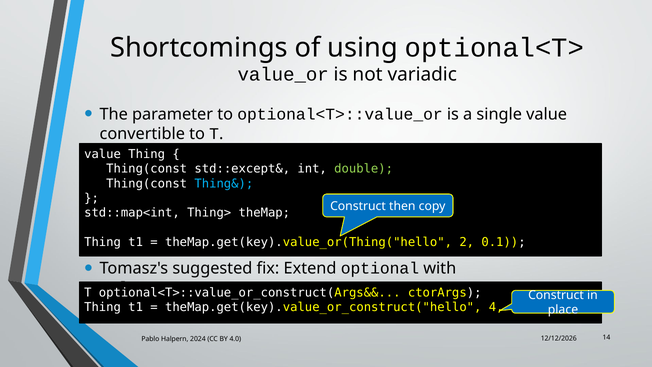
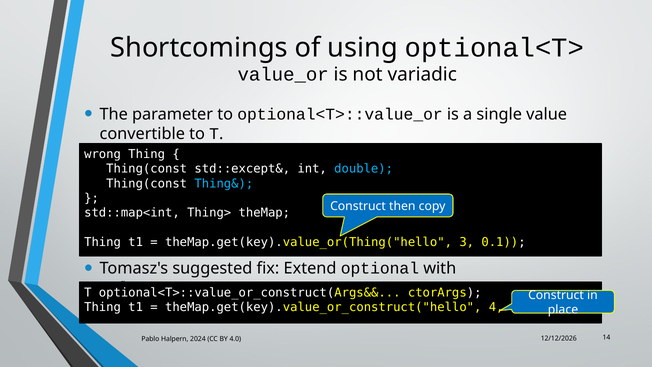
value at (103, 154): value -> wrong
double colour: light green -> light blue
2: 2 -> 3
